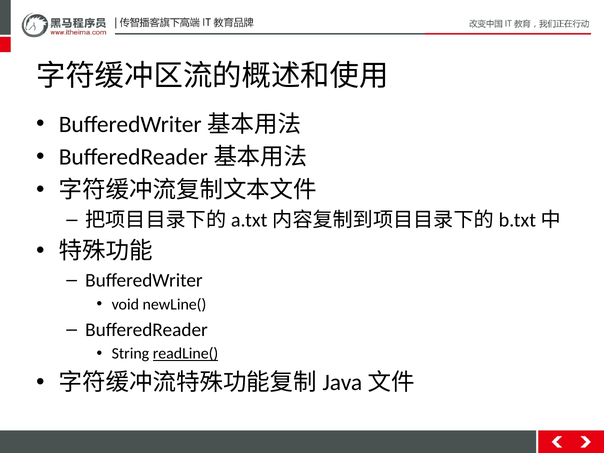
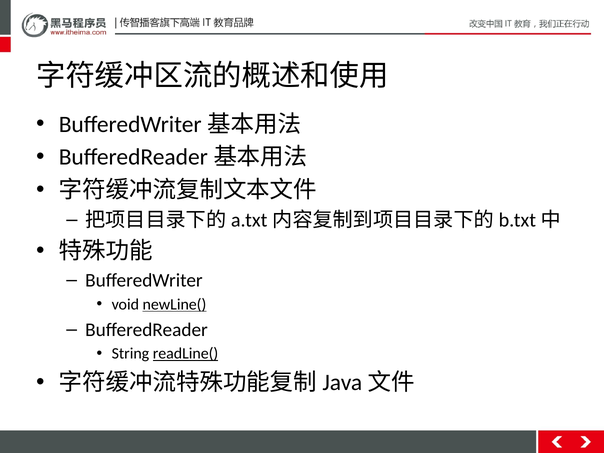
newLine( underline: none -> present
